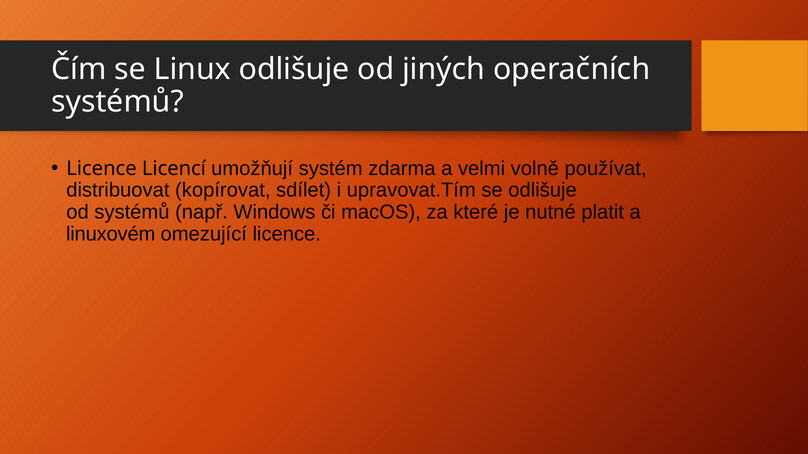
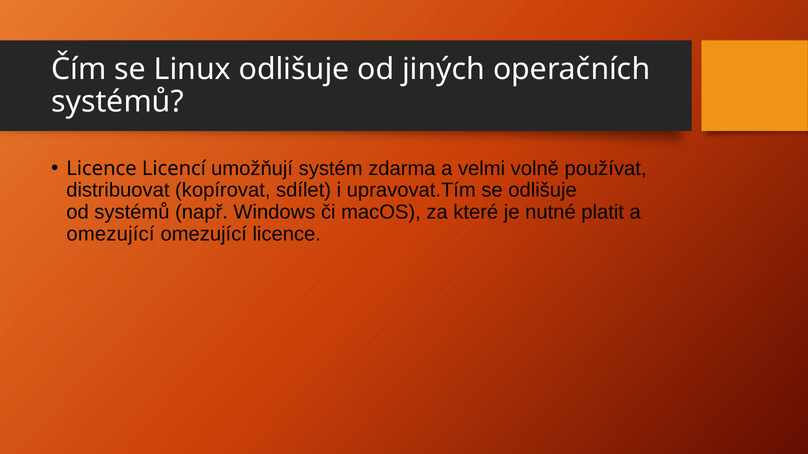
linuxovém at (111, 234): linuxovém -> omezující
